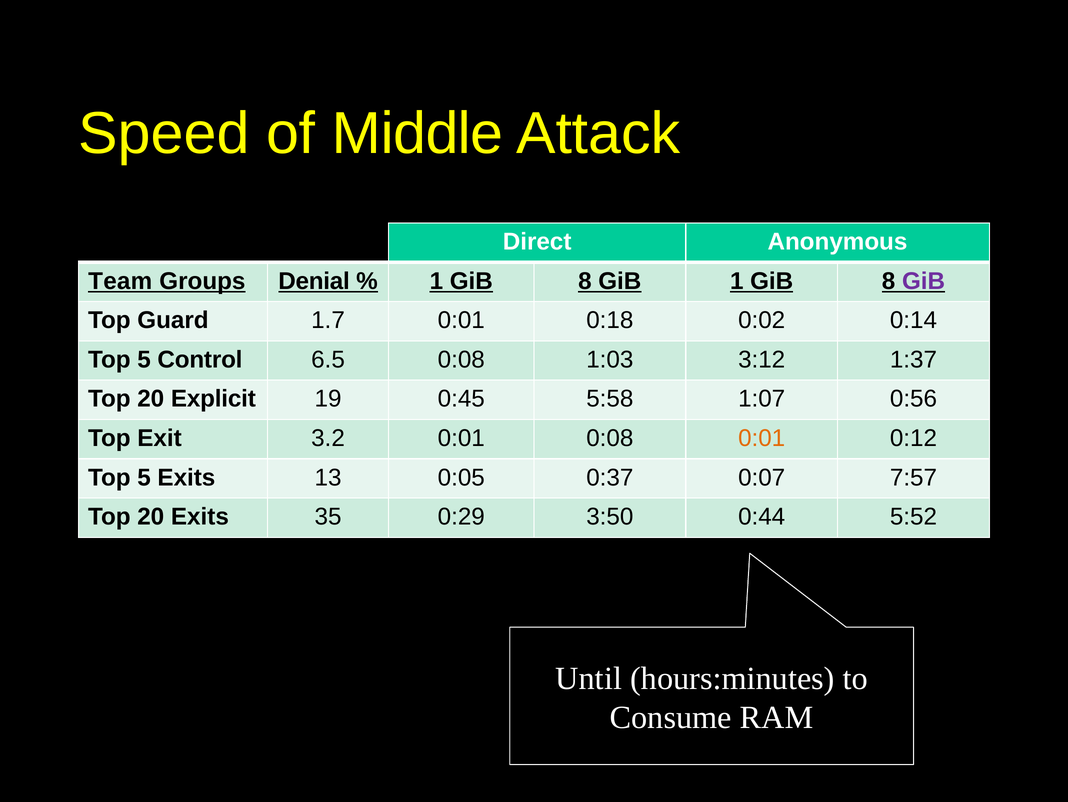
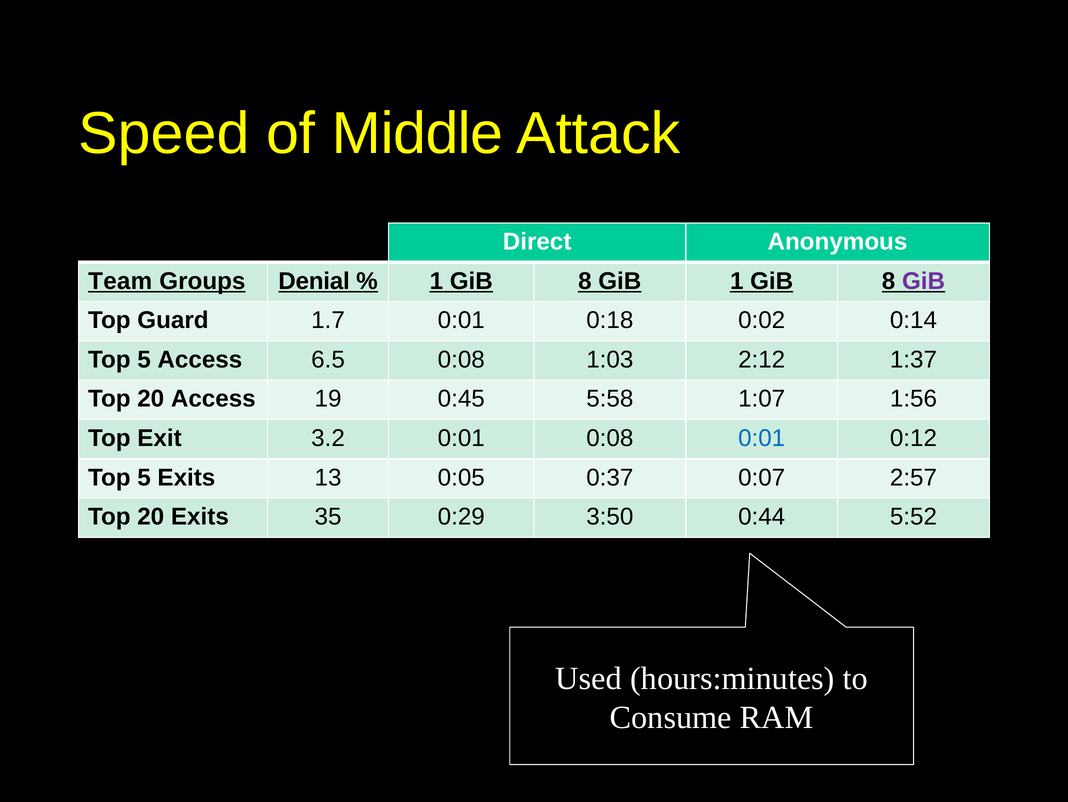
5 Control: Control -> Access
3:12: 3:12 -> 2:12
20 Explicit: Explicit -> Access
0:56: 0:56 -> 1:56
0:01 at (762, 438) colour: orange -> blue
7:57: 7:57 -> 2:57
Until: Until -> Used
